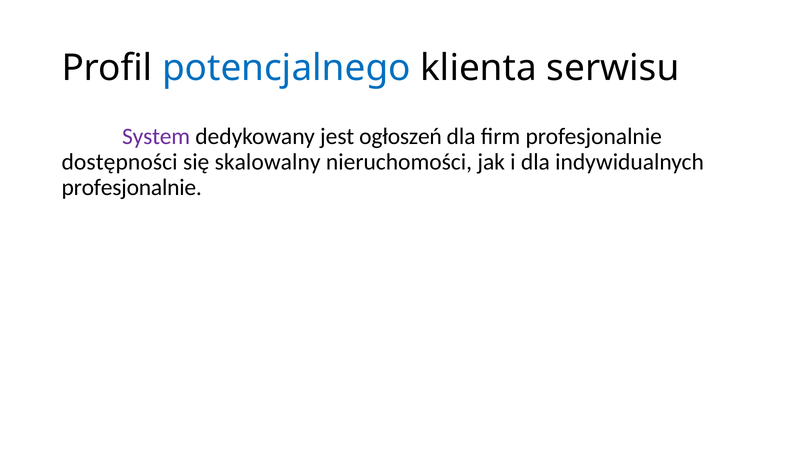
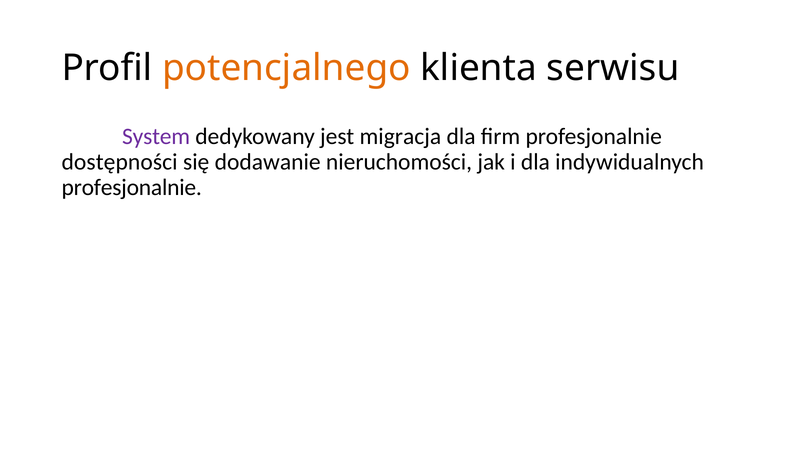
potencjalnego colour: blue -> orange
ogłoszeń: ogłoszeń -> migracja
skalowalny: skalowalny -> dodawanie
